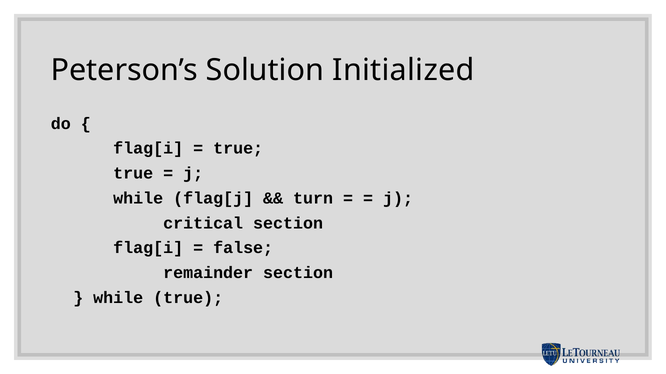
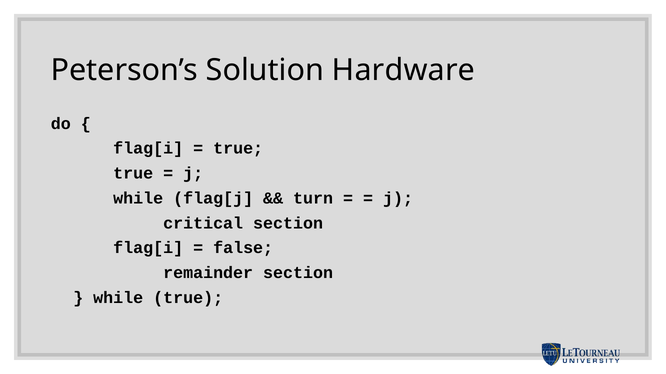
Initialized: Initialized -> Hardware
